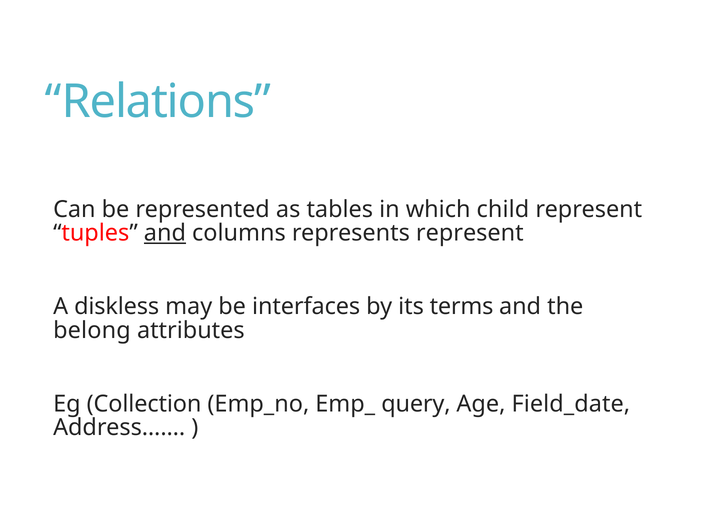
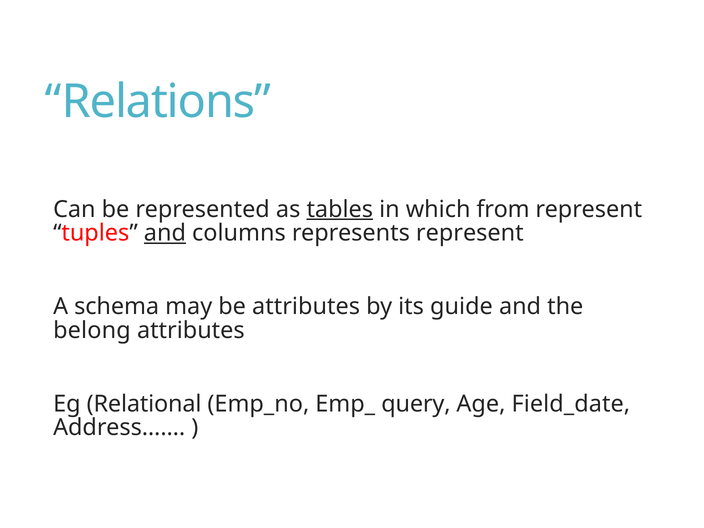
tables underline: none -> present
child: child -> from
diskless: diskless -> schema
be interfaces: interfaces -> attributes
terms: terms -> guide
Collection: Collection -> Relational
